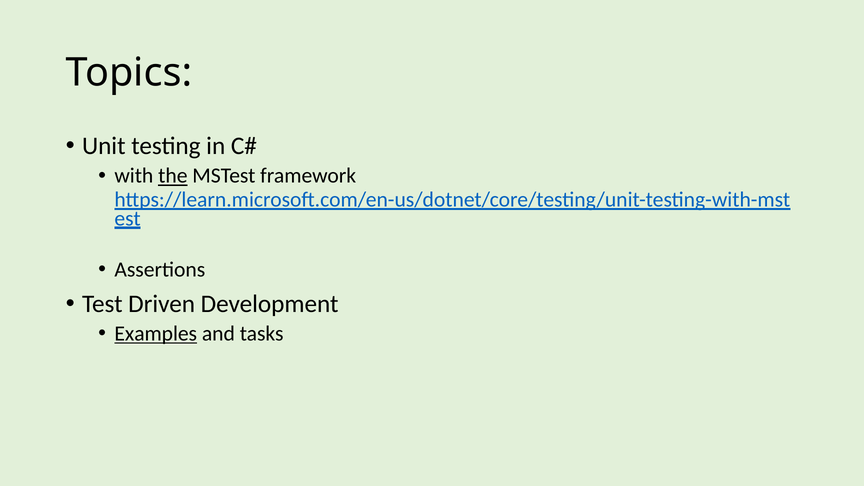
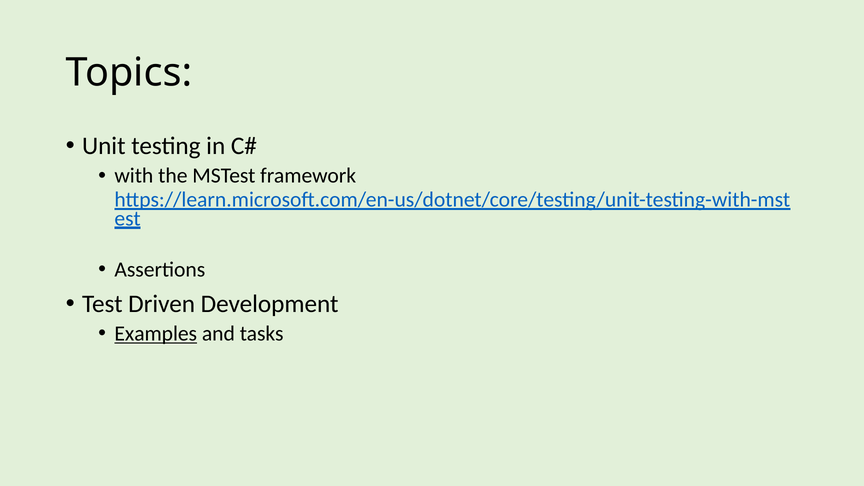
the underline: present -> none
